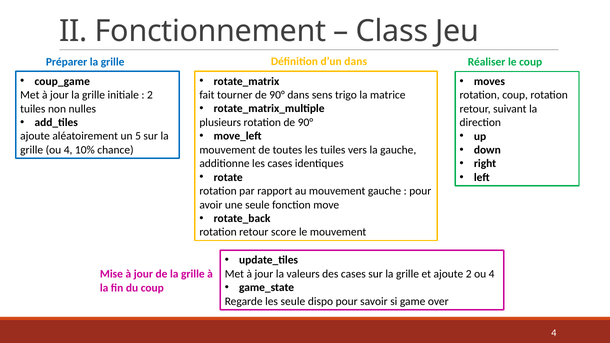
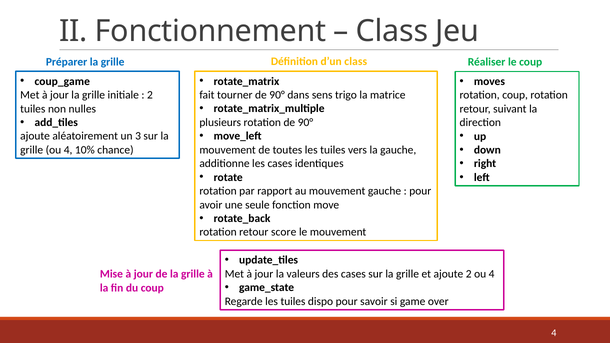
d’un dans: dans -> class
5: 5 -> 3
Regarde les seule: seule -> tuiles
